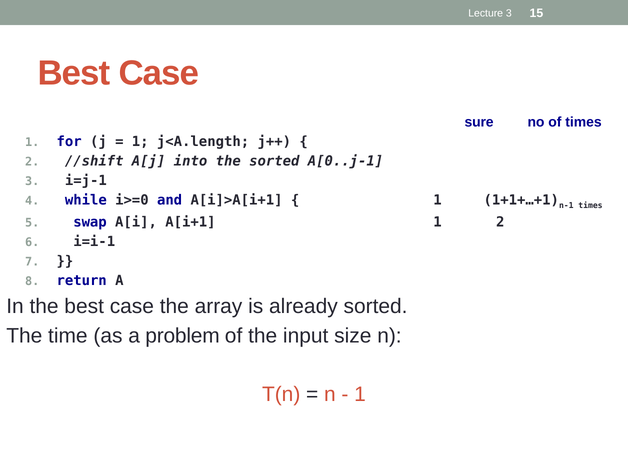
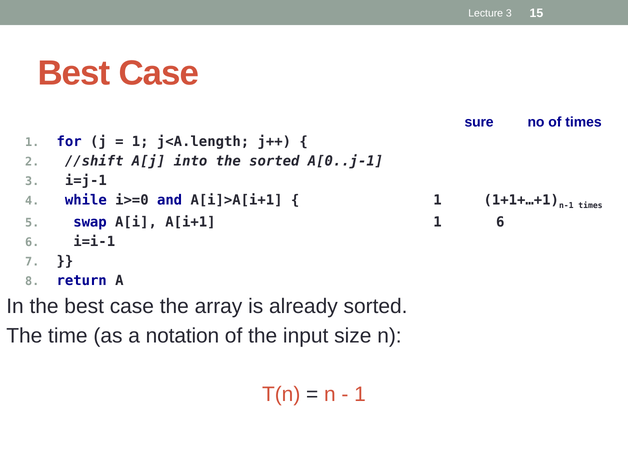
1 2: 2 -> 6
problem: problem -> notation
